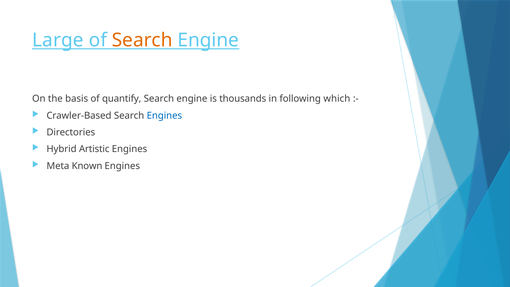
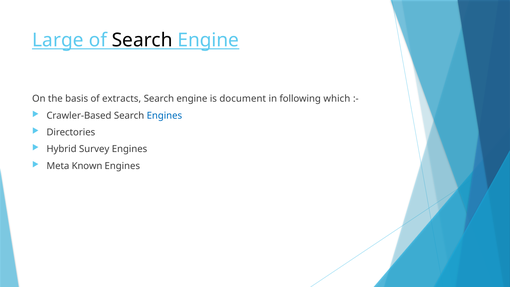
Search at (142, 40) colour: orange -> black
quantify: quantify -> extracts
thousands: thousands -> document
Artistic: Artistic -> Survey
